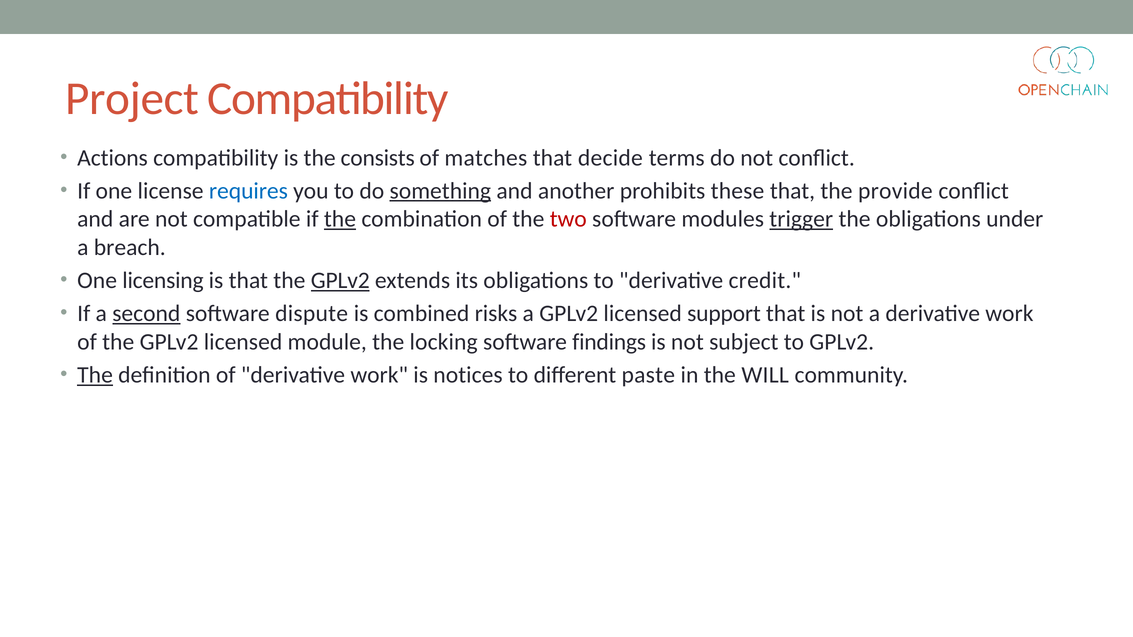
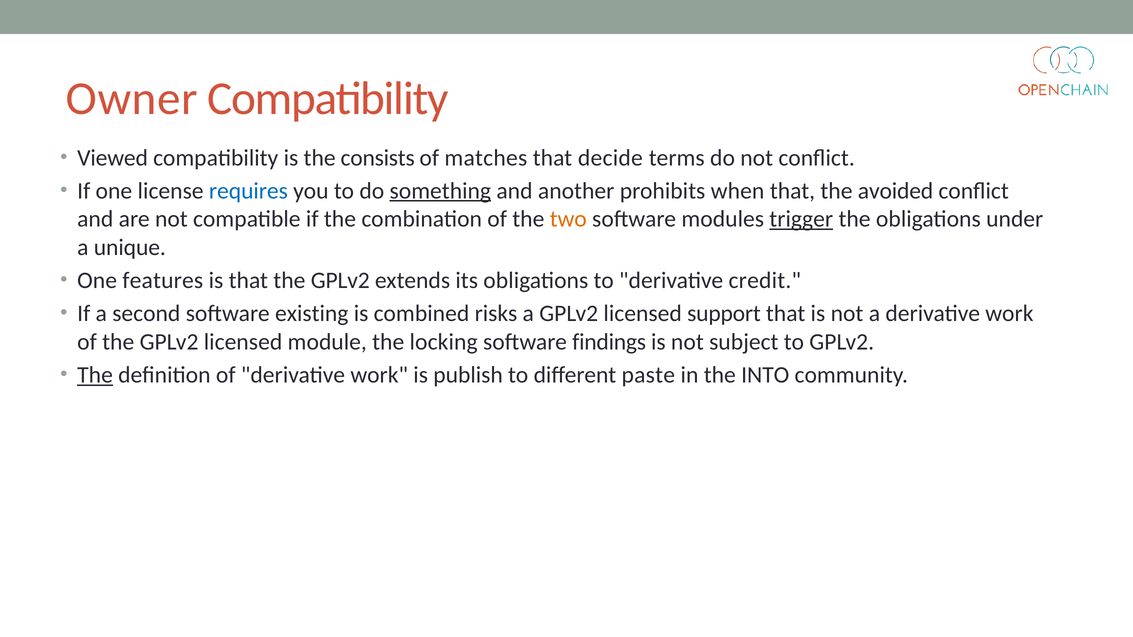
Project: Project -> Owner
Actions: Actions -> Viewed
these: these -> when
provide: provide -> avoided
the at (340, 219) underline: present -> none
two colour: red -> orange
breach: breach -> unique
licensing: licensing -> features
GPLv2 at (340, 281) underline: present -> none
second underline: present -> none
dispute: dispute -> existing
notices: notices -> publish
WILL: WILL -> INTO
